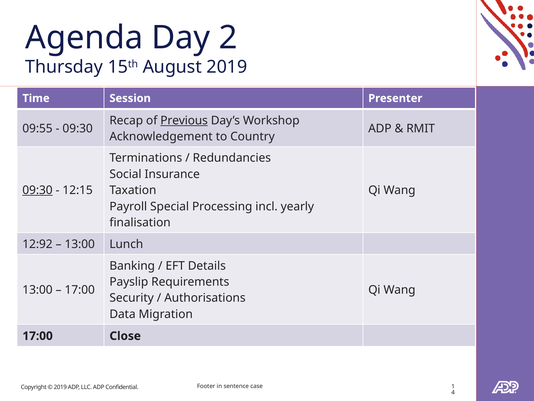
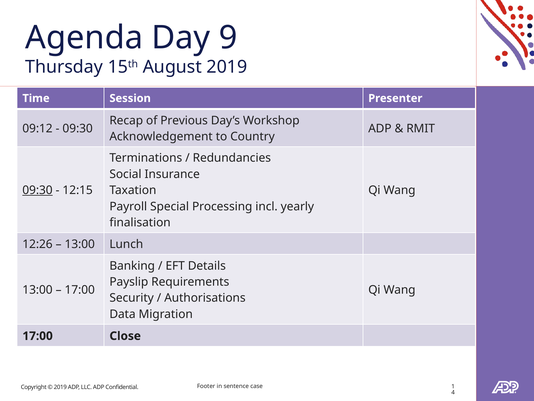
2: 2 -> 9
Previous underline: present -> none
09:55: 09:55 -> 09:12
12:92: 12:92 -> 12:26
